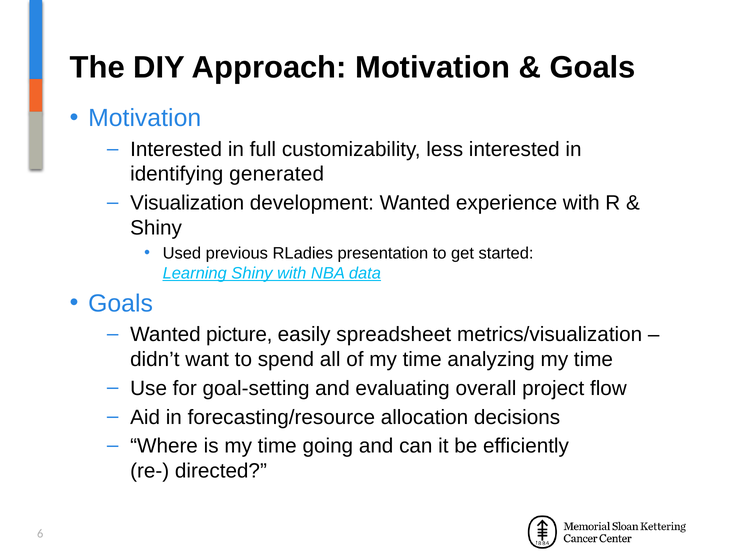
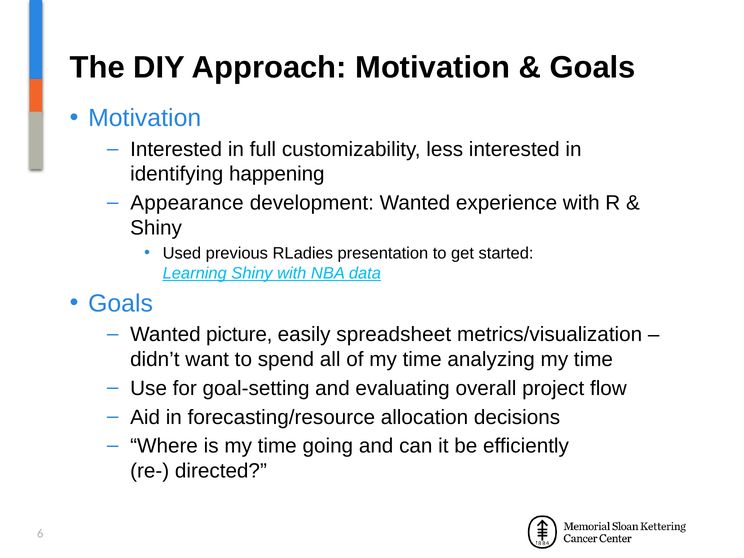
generated: generated -> happening
Visualization: Visualization -> Appearance
